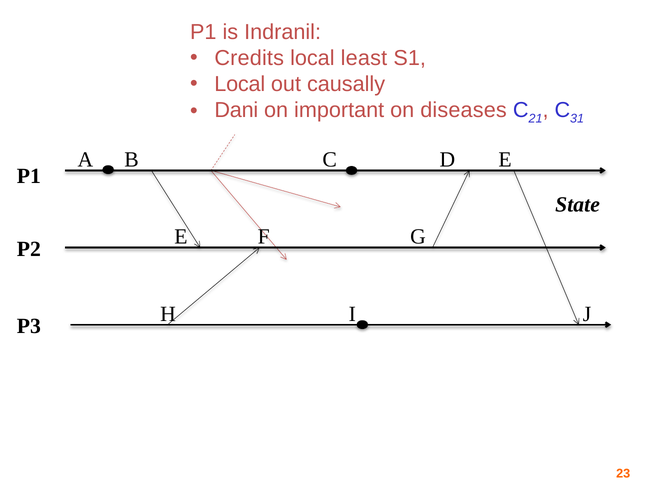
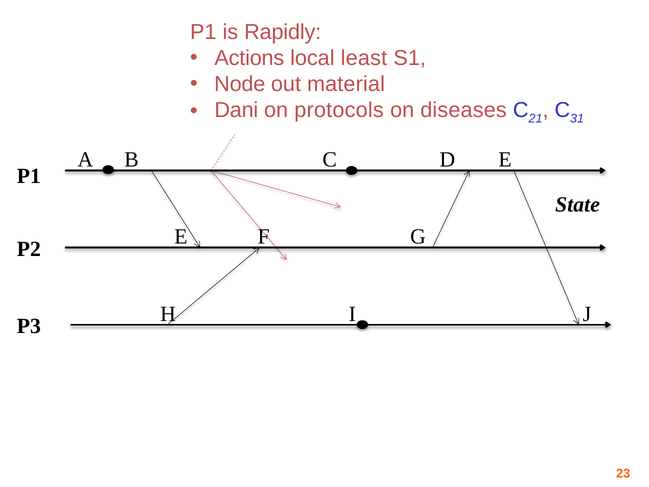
Indranil: Indranil -> Rapidly
Credits: Credits -> Actions
Local at (240, 84): Local -> Node
causally: causally -> material
important: important -> protocols
